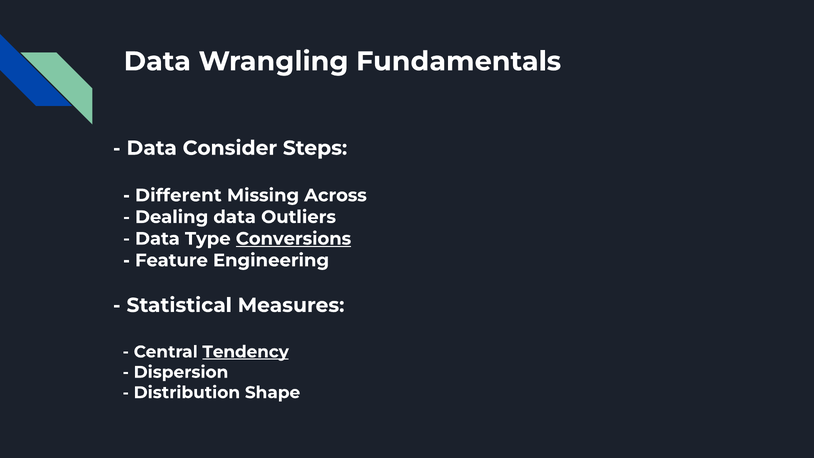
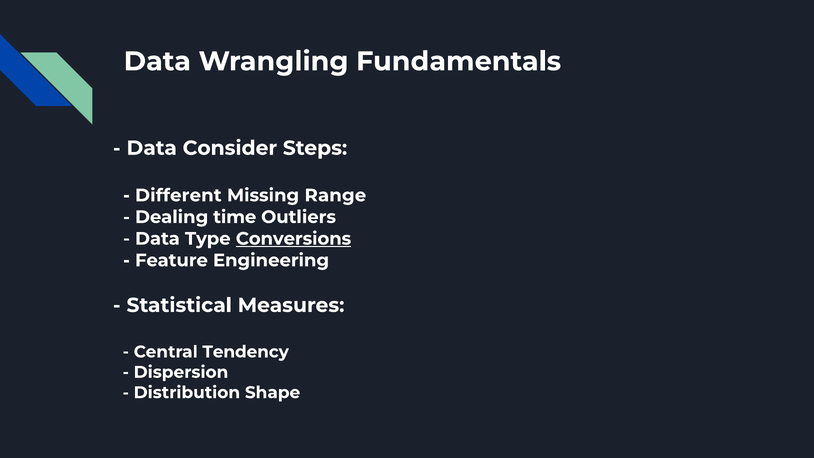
Across: Across -> Range
Dealing data: data -> time
Tendency underline: present -> none
